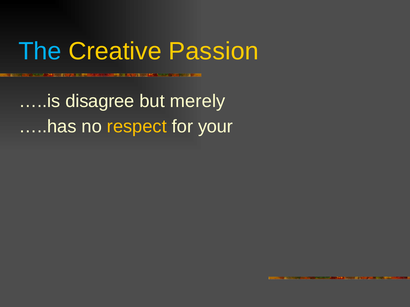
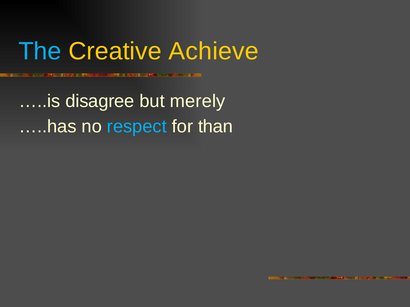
Passion: Passion -> Achieve
respect colour: yellow -> light blue
your: your -> than
